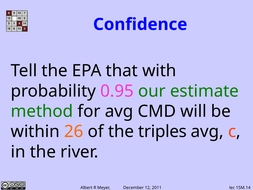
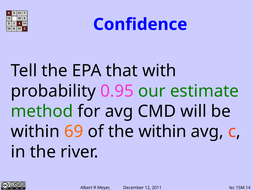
26: 26 -> 69
the triples: triples -> within
